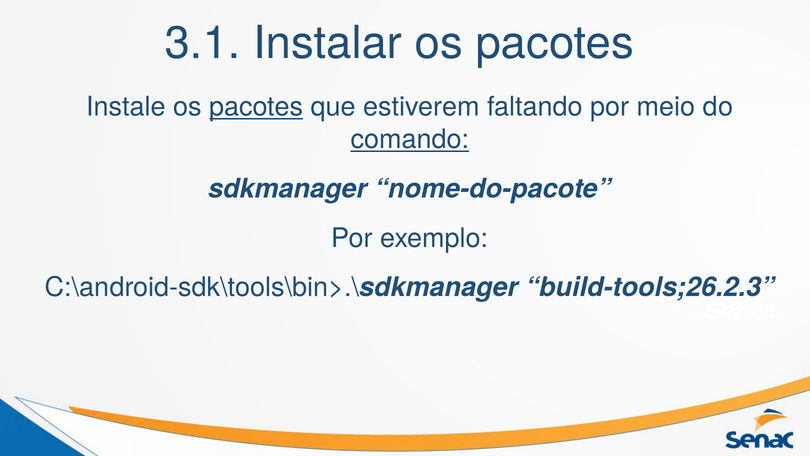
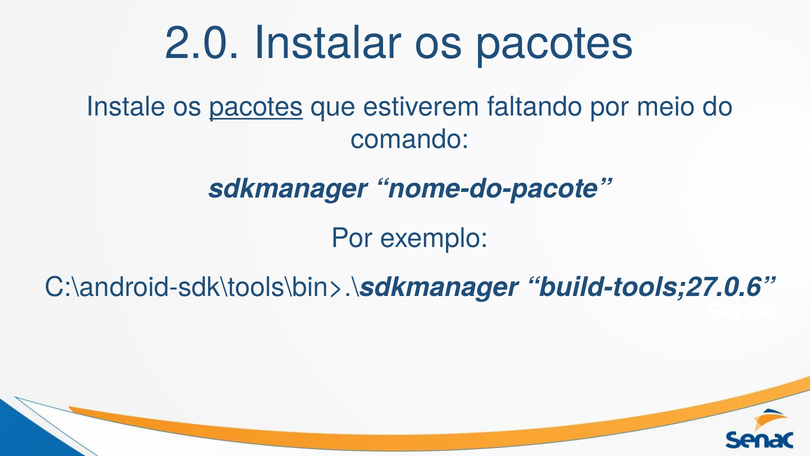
3.1: 3.1 -> 2.0
comando underline: present -> none
build-tools;26.2.3: build-tools;26.2.3 -> build-tools;27.0.6
